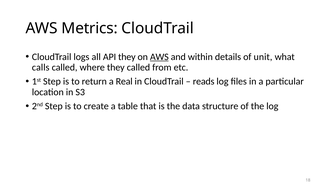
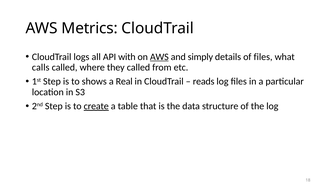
API they: they -> with
within: within -> simply
of unit: unit -> files
return: return -> shows
create underline: none -> present
